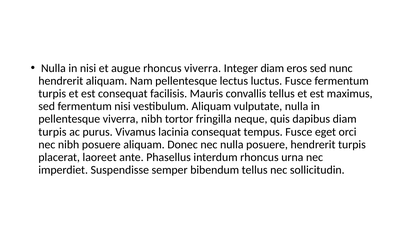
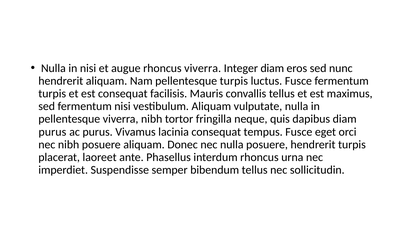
pellentesque lectus: lectus -> turpis
turpis at (52, 132): turpis -> purus
